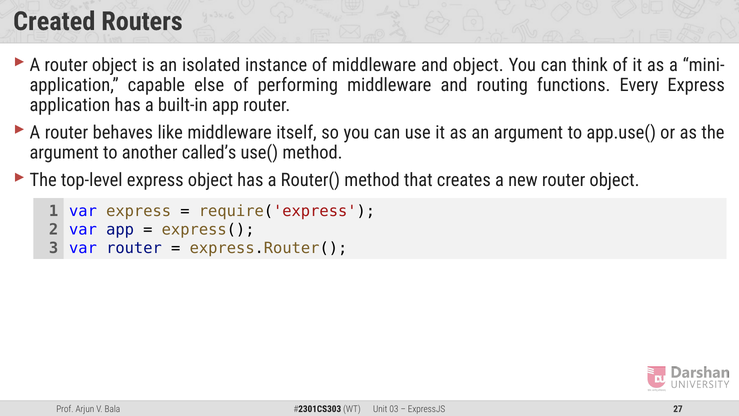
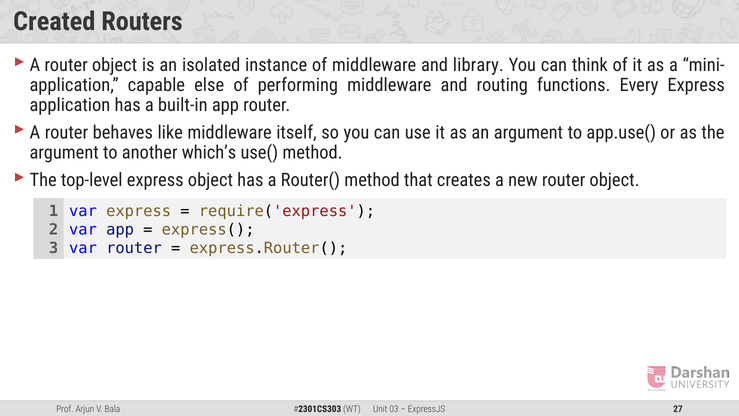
and object: object -> library
called’s: called’s -> which’s
